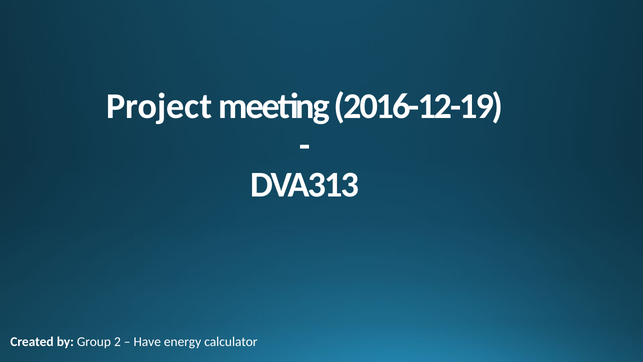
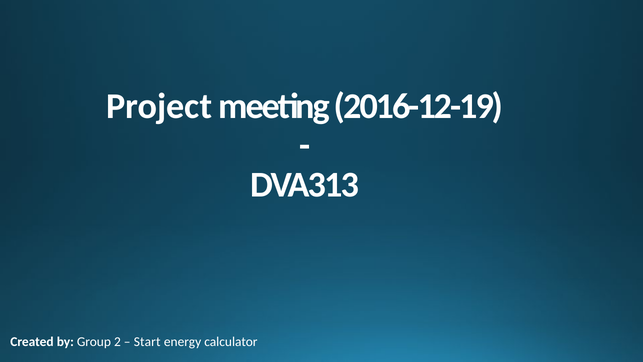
Have: Have -> Start
